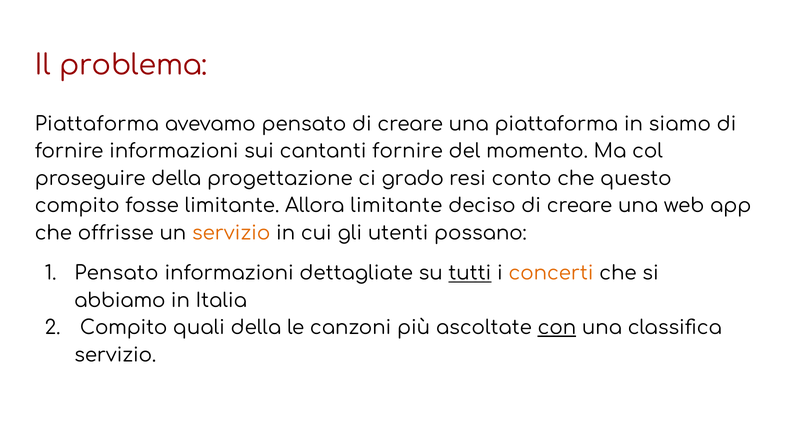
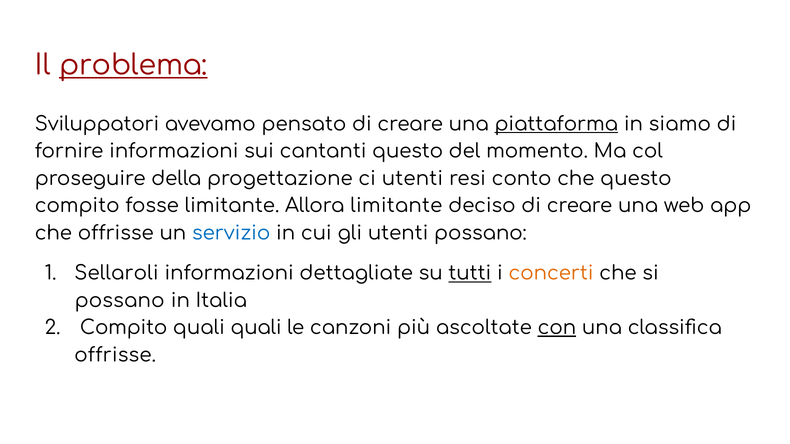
problema underline: none -> present
Piattaforma at (97, 124): Piattaforma -> Sviluppatori
piattaforma at (556, 124) underline: none -> present
cantanti fornire: fornire -> questo
ci grado: grado -> utenti
servizio at (231, 233) colour: orange -> blue
Pensato at (116, 274): Pensato -> Sellaroli
abbiamo at (120, 301): abbiamo -> possano
quali della: della -> quali
servizio at (115, 355): servizio -> offrisse
